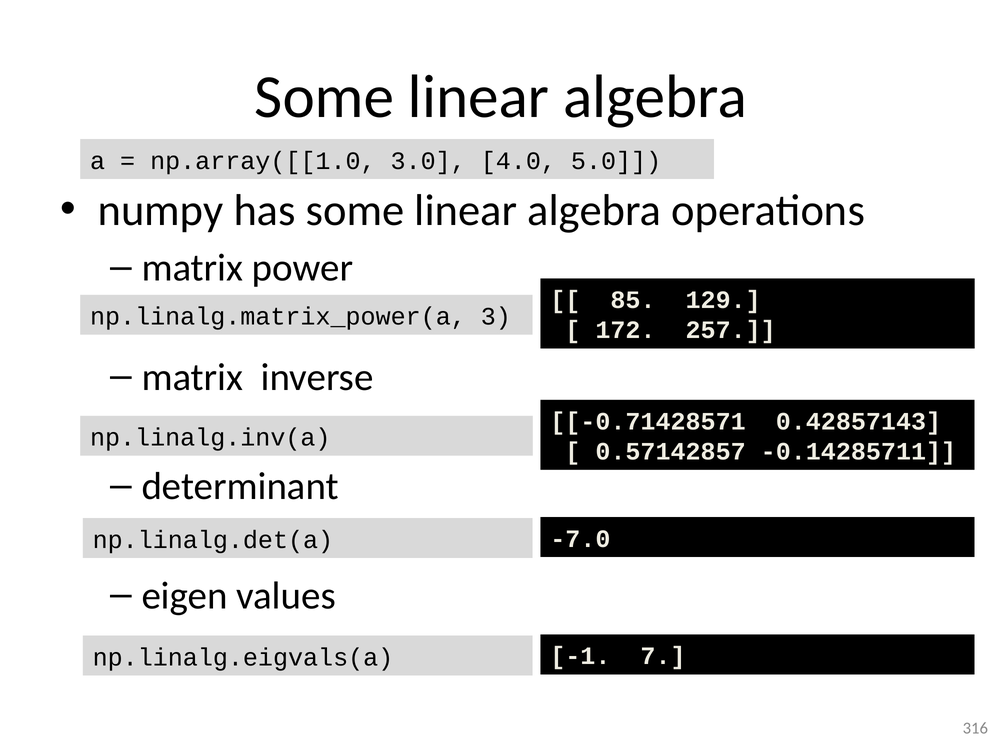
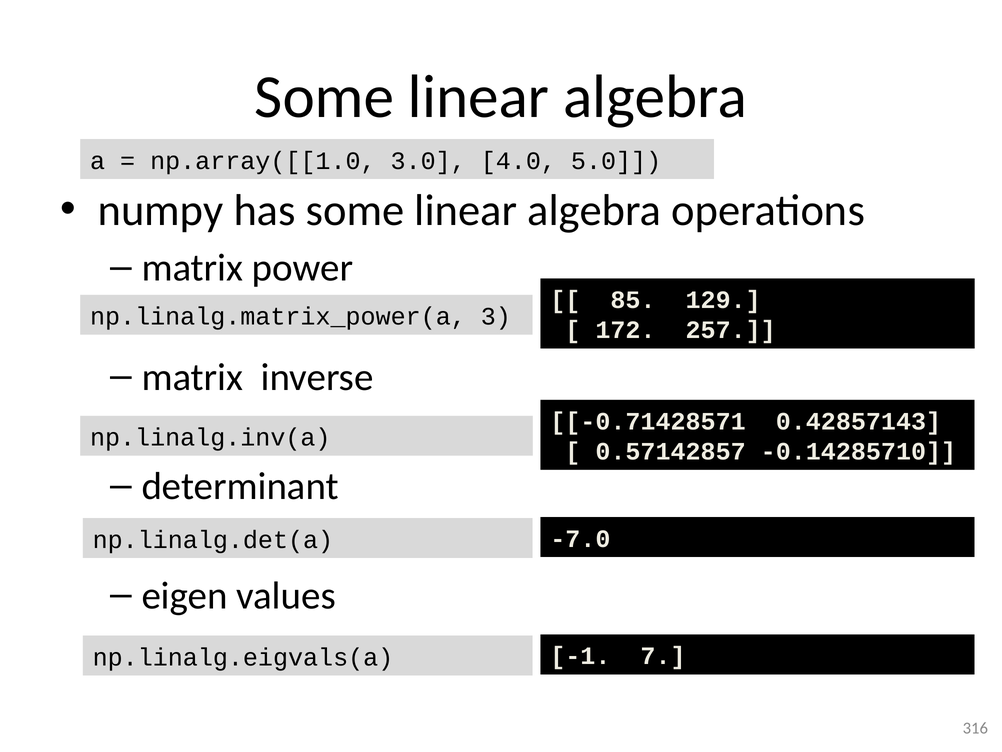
-0.14285711: -0.14285711 -> -0.14285710
